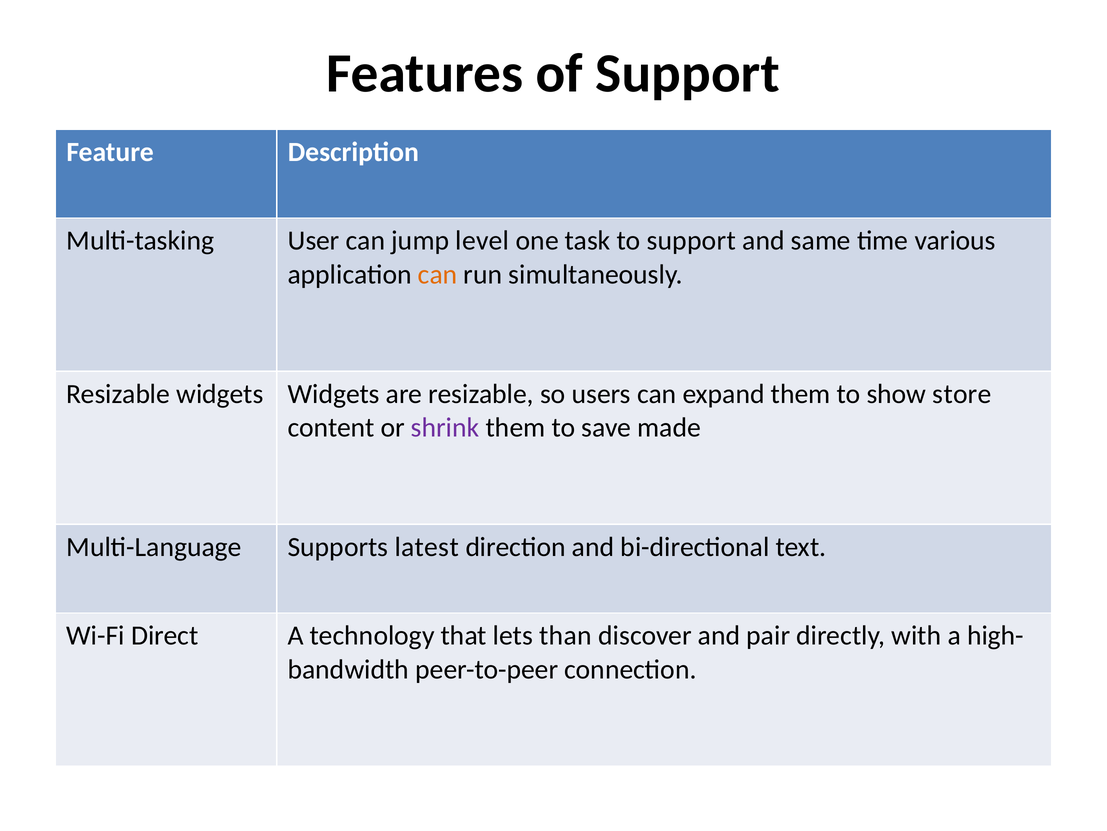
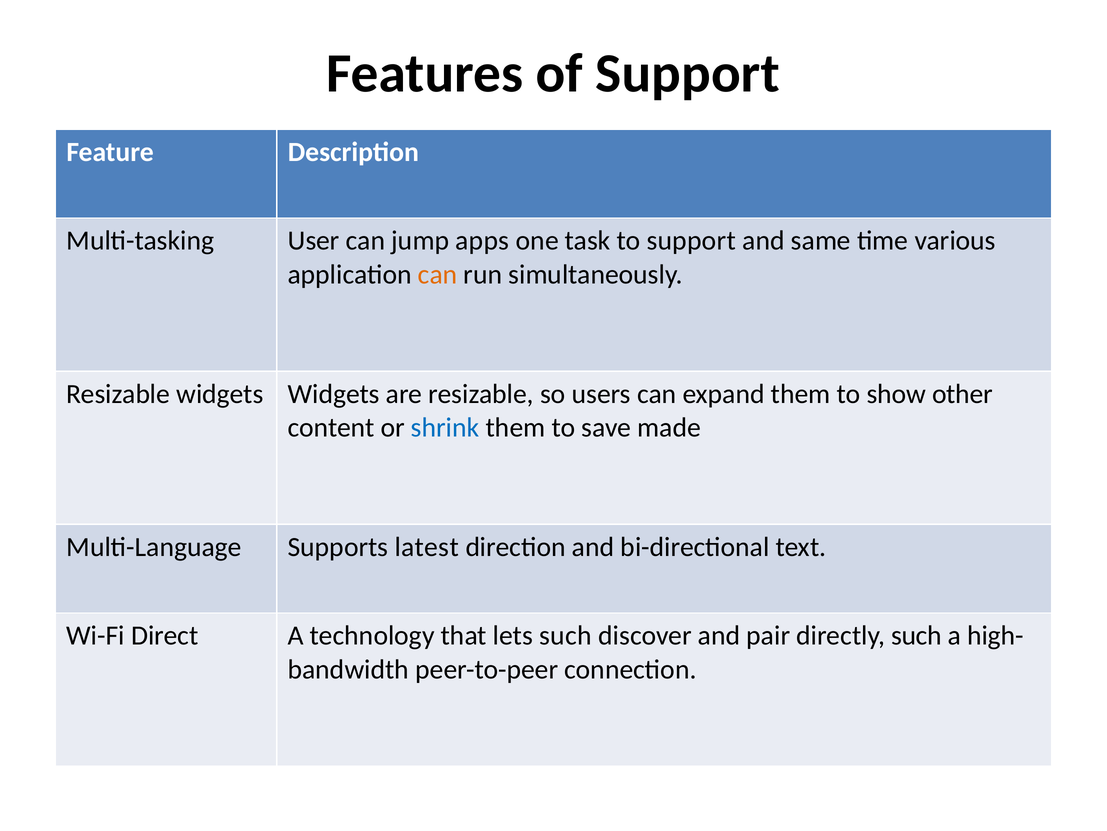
level: level -> apps
store: store -> other
shrink colour: purple -> blue
lets than: than -> such
directly with: with -> such
